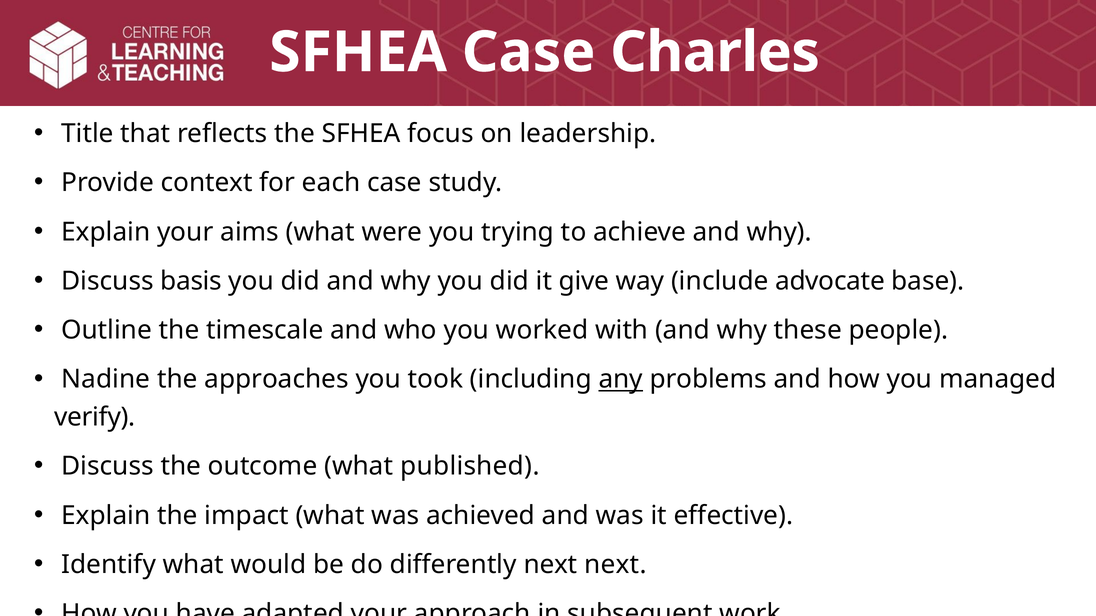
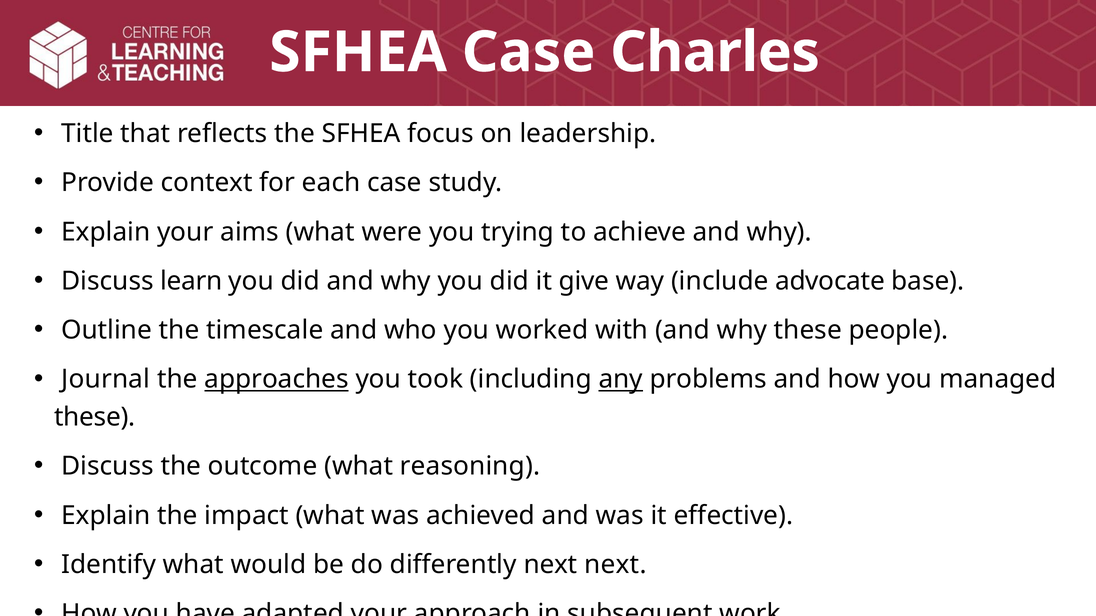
basis: basis -> learn
Nadine: Nadine -> Journal
approaches underline: none -> present
verify at (95, 417): verify -> these
published: published -> reasoning
